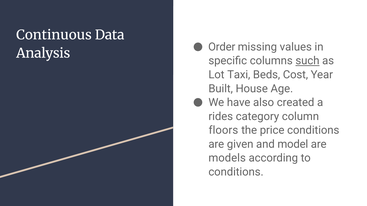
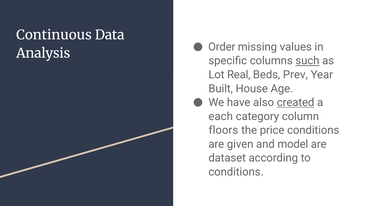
Taxi: Taxi -> Real
Cost: Cost -> Prev
created underline: none -> present
rides: rides -> each
models: models -> dataset
